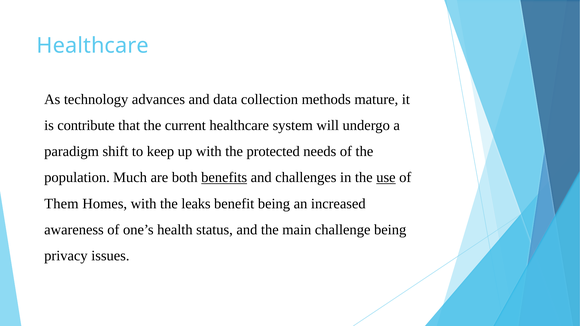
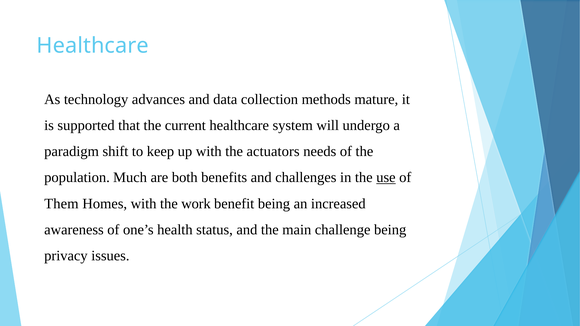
contribute: contribute -> supported
protected: protected -> actuators
benefits underline: present -> none
leaks: leaks -> work
